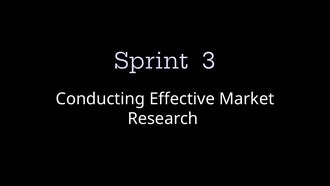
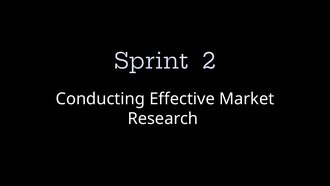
3: 3 -> 2
